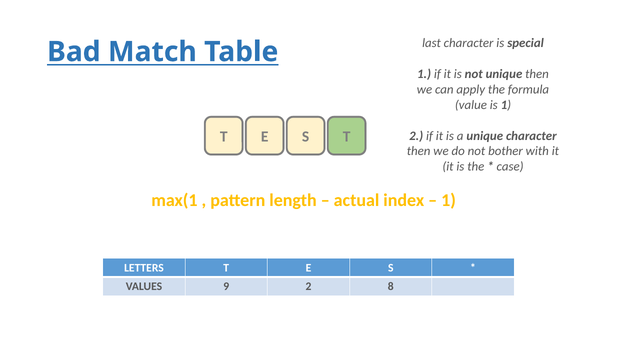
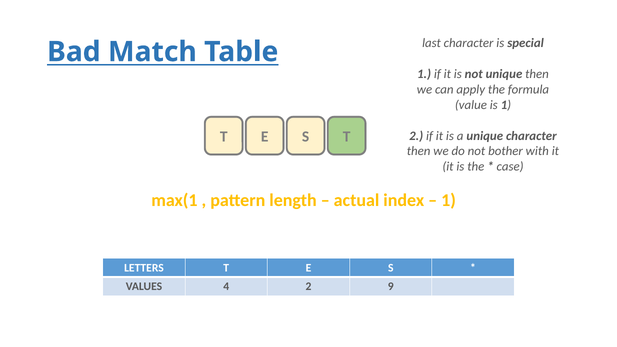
9: 9 -> 4
8: 8 -> 9
